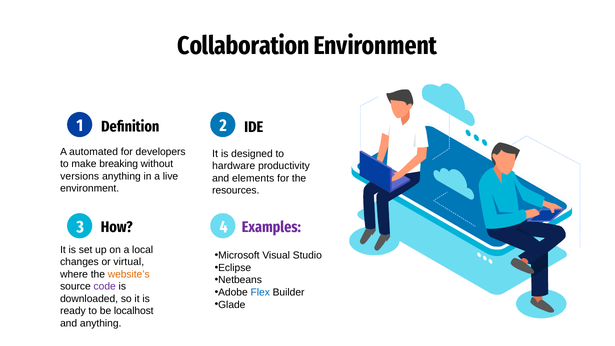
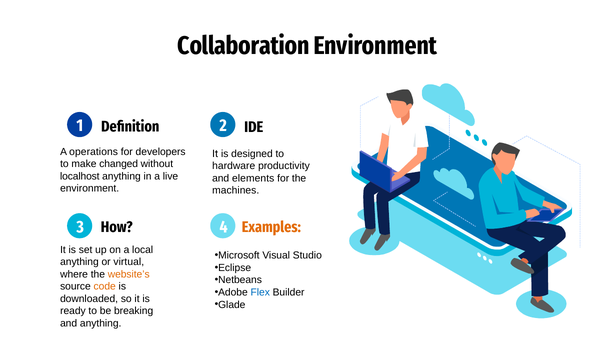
automated: automated -> operations
breaking: breaking -> changed
versions: versions -> localhost
resources: resources -> machines
Examples colour: purple -> orange
changes at (79, 262): changes -> anything
code colour: purple -> orange
localhost: localhost -> breaking
